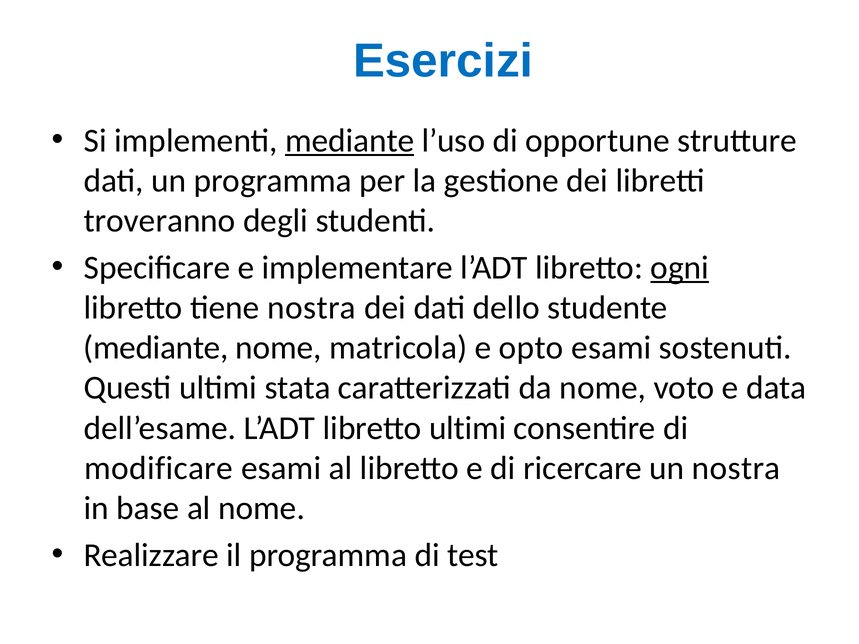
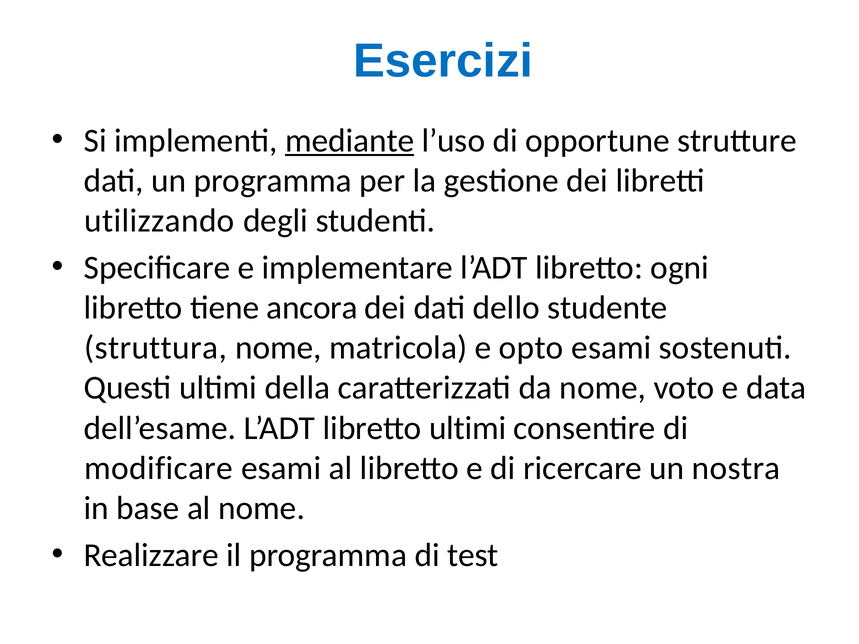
troveranno: troveranno -> utilizzando
ogni underline: present -> none
tiene nostra: nostra -> ancora
mediante at (156, 348): mediante -> struttura
stata: stata -> della
